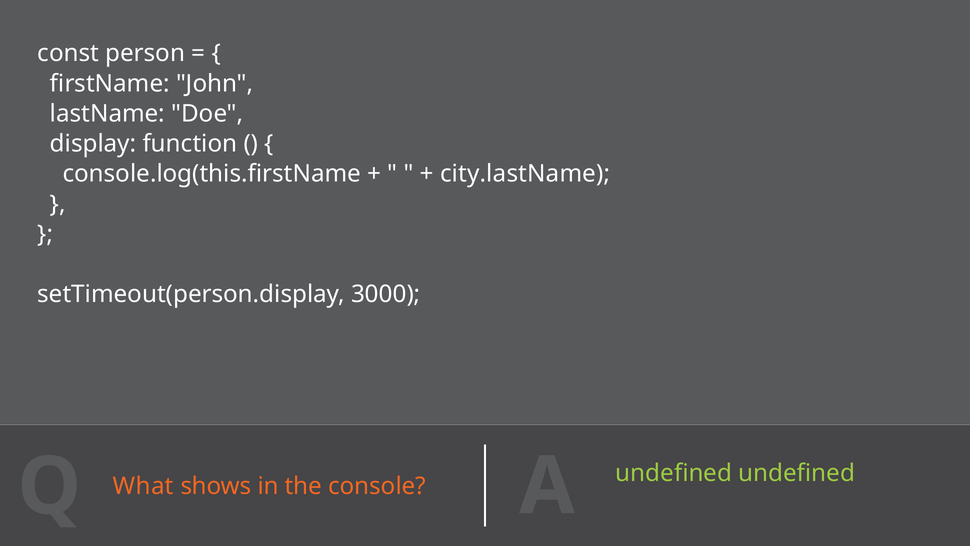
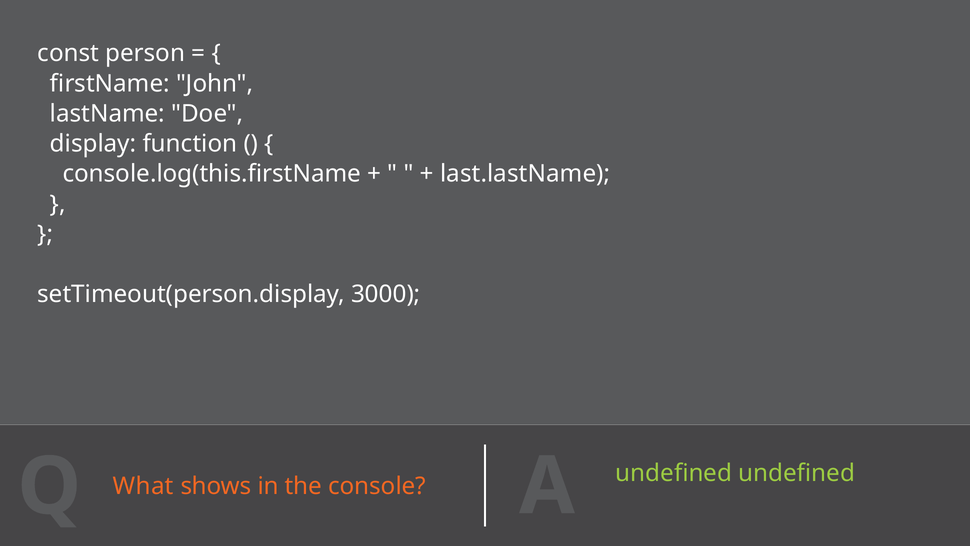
city.lastName: city.lastName -> last.lastName
